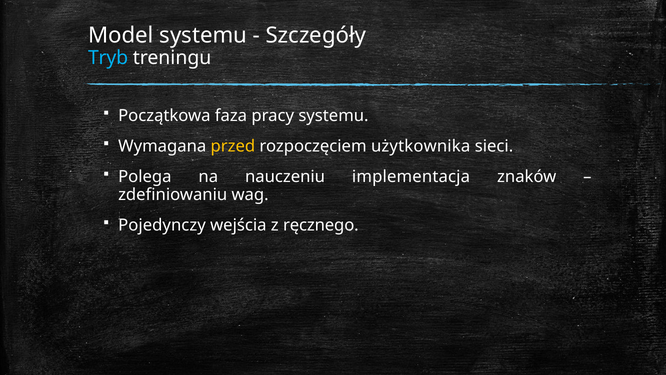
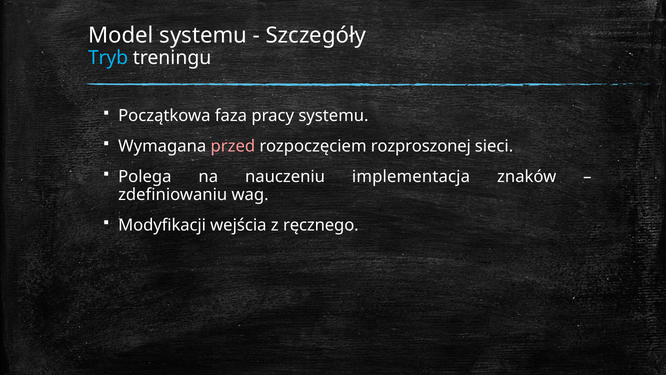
przed colour: yellow -> pink
użytkownika: użytkownika -> rozproszonej
Pojedynczy: Pojedynczy -> Modyfikacji
